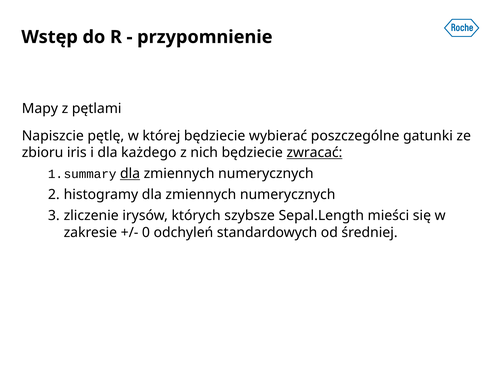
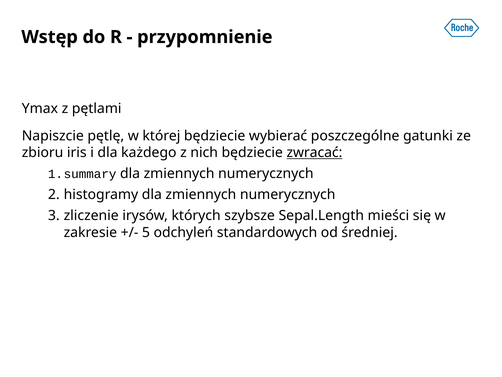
Mapy: Mapy -> Ymax
dla at (130, 173) underline: present -> none
0: 0 -> 5
